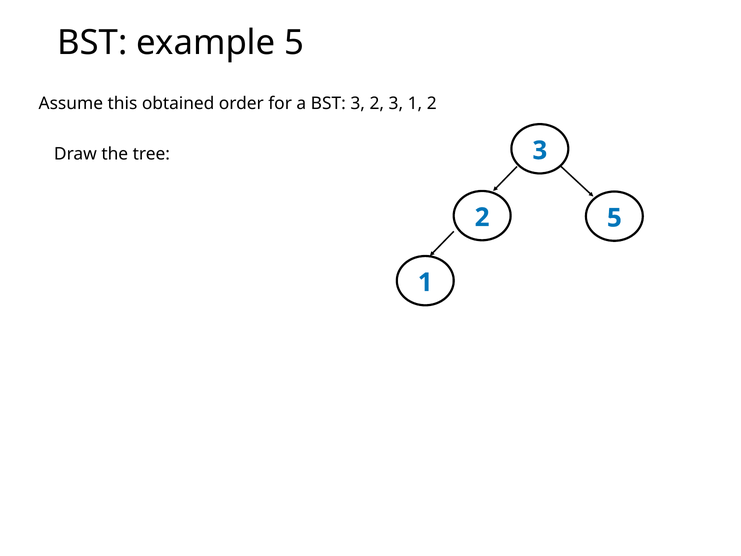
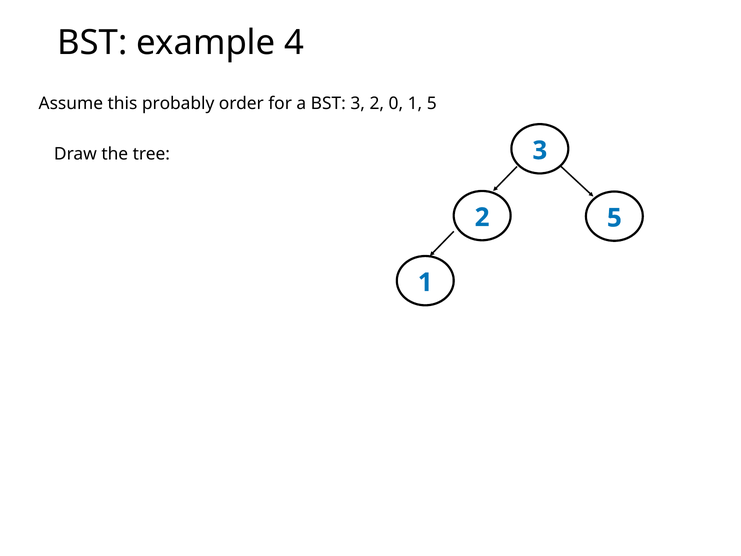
example 5: 5 -> 4
obtained: obtained -> probably
2 3: 3 -> 0
1 2: 2 -> 5
